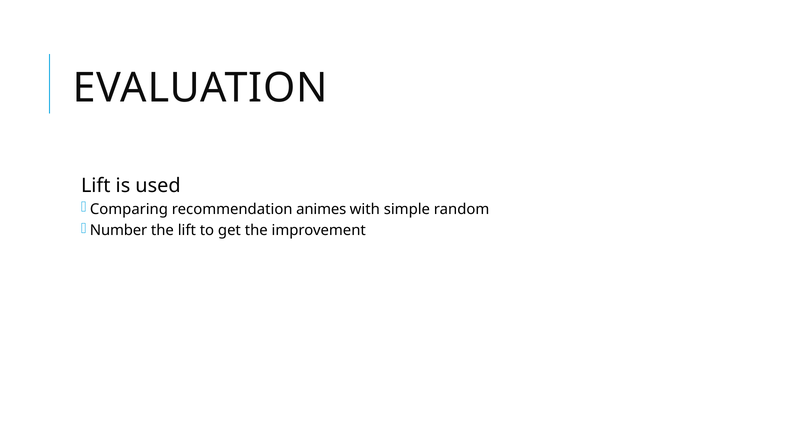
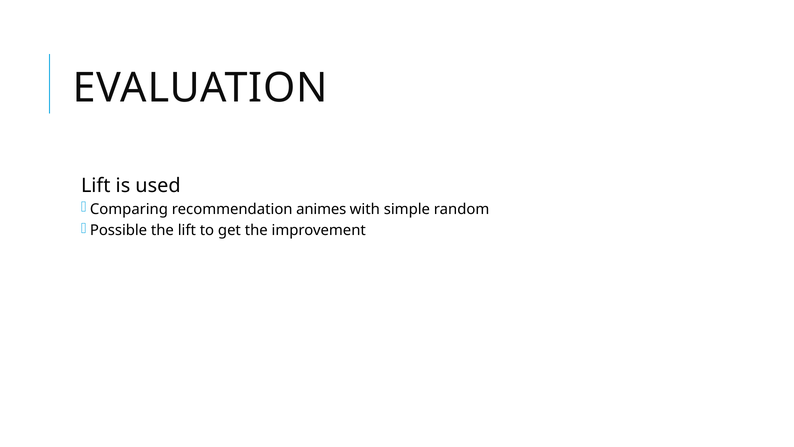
Number: Number -> Possible
